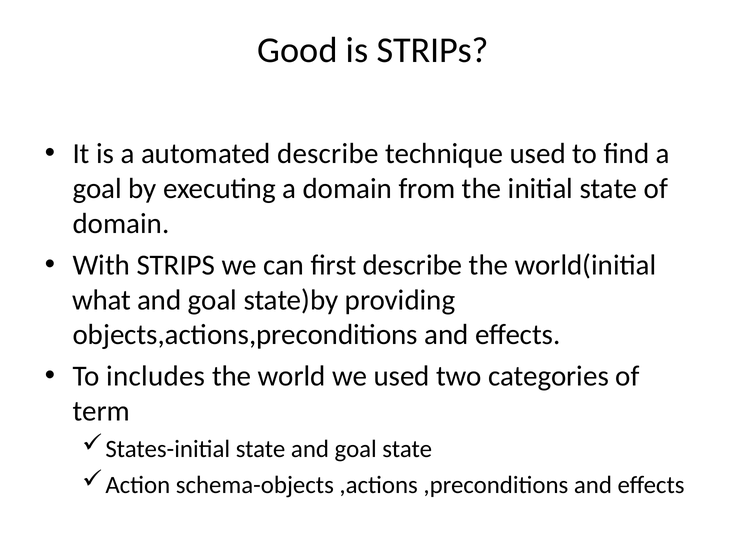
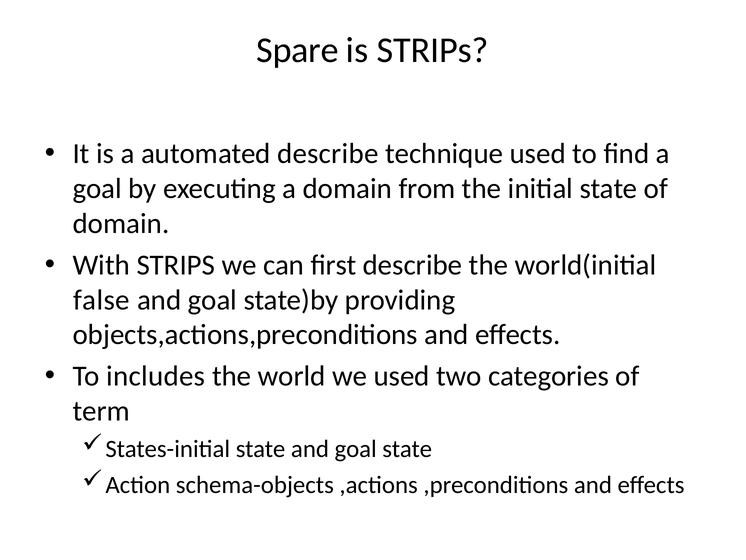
Good: Good -> Spare
what: what -> false
